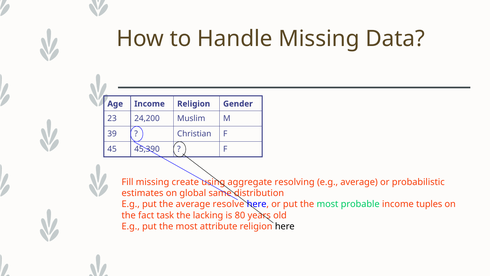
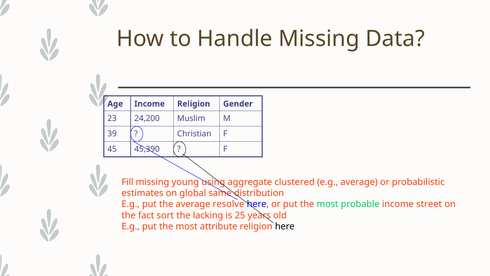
create: create -> young
resolving: resolving -> clustered
tuples: tuples -> street
task: task -> sort
80: 80 -> 25
